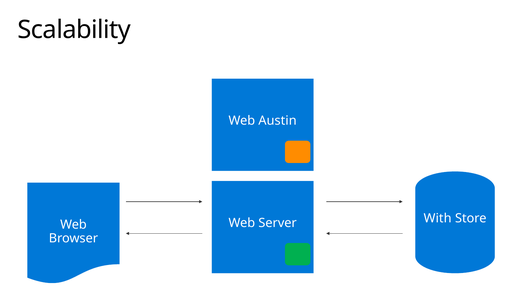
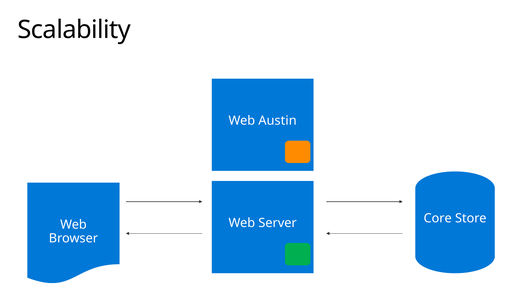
With: With -> Core
